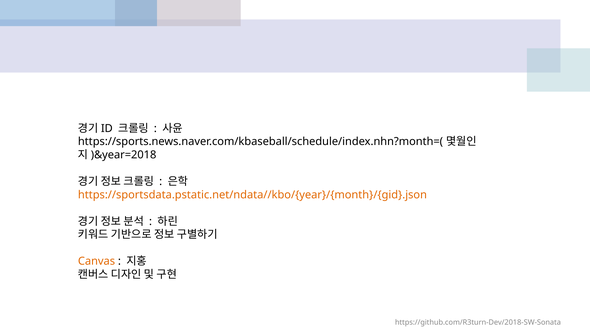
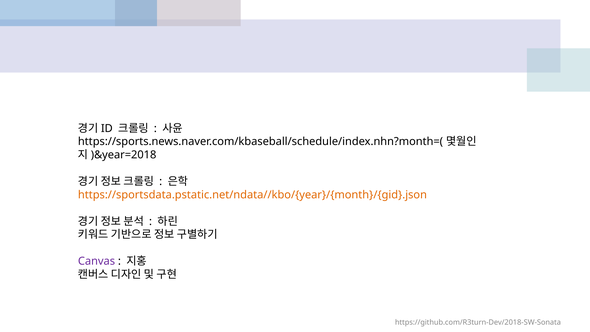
Canvas colour: orange -> purple
